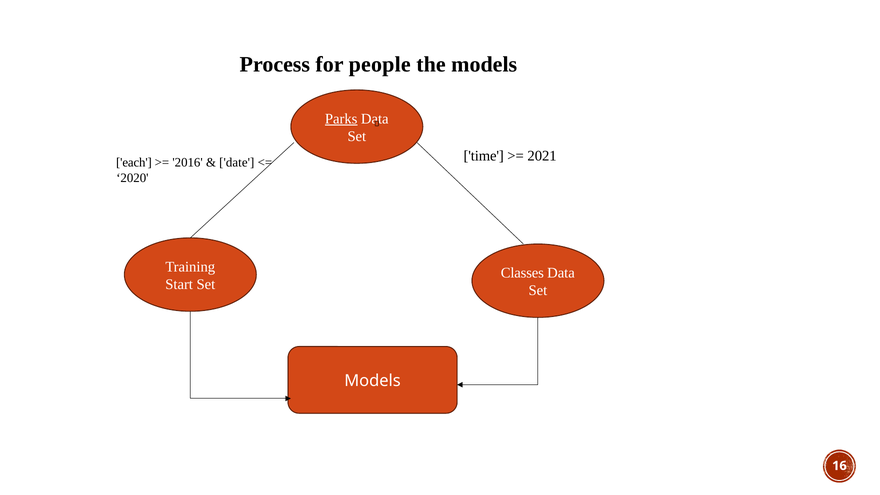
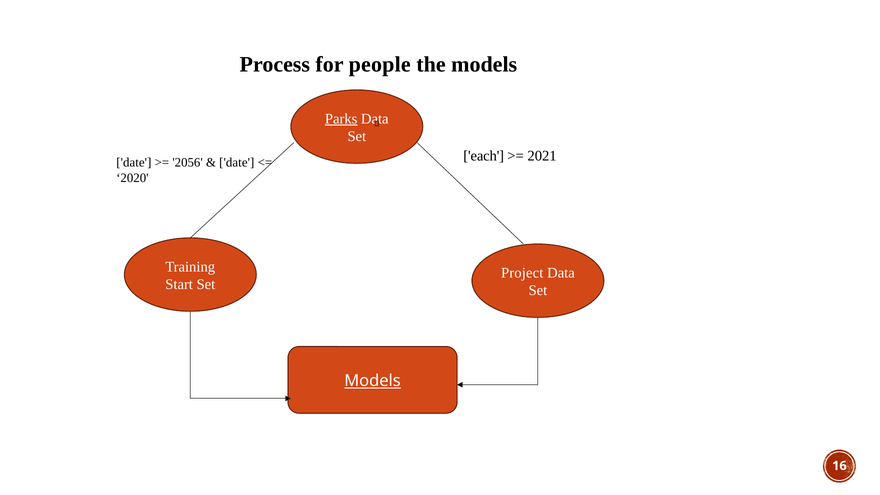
time: time -> each
each at (134, 162): each -> date
2016: 2016 -> 2056
Classes: Classes -> Project
Models at (373, 381) underline: none -> present
